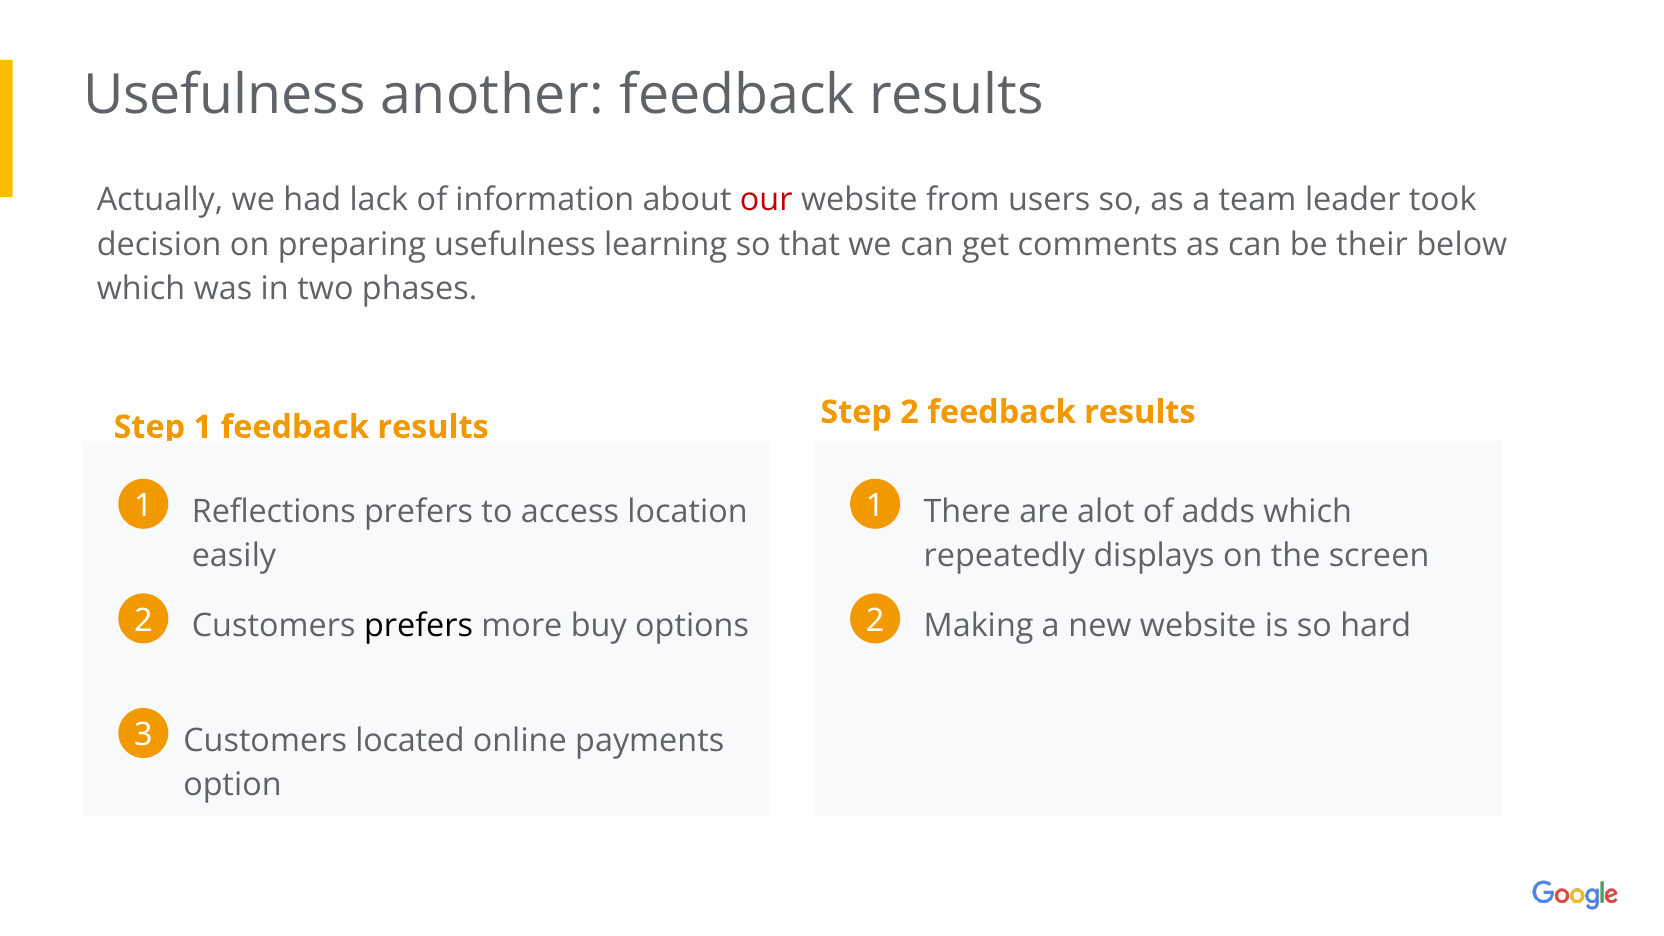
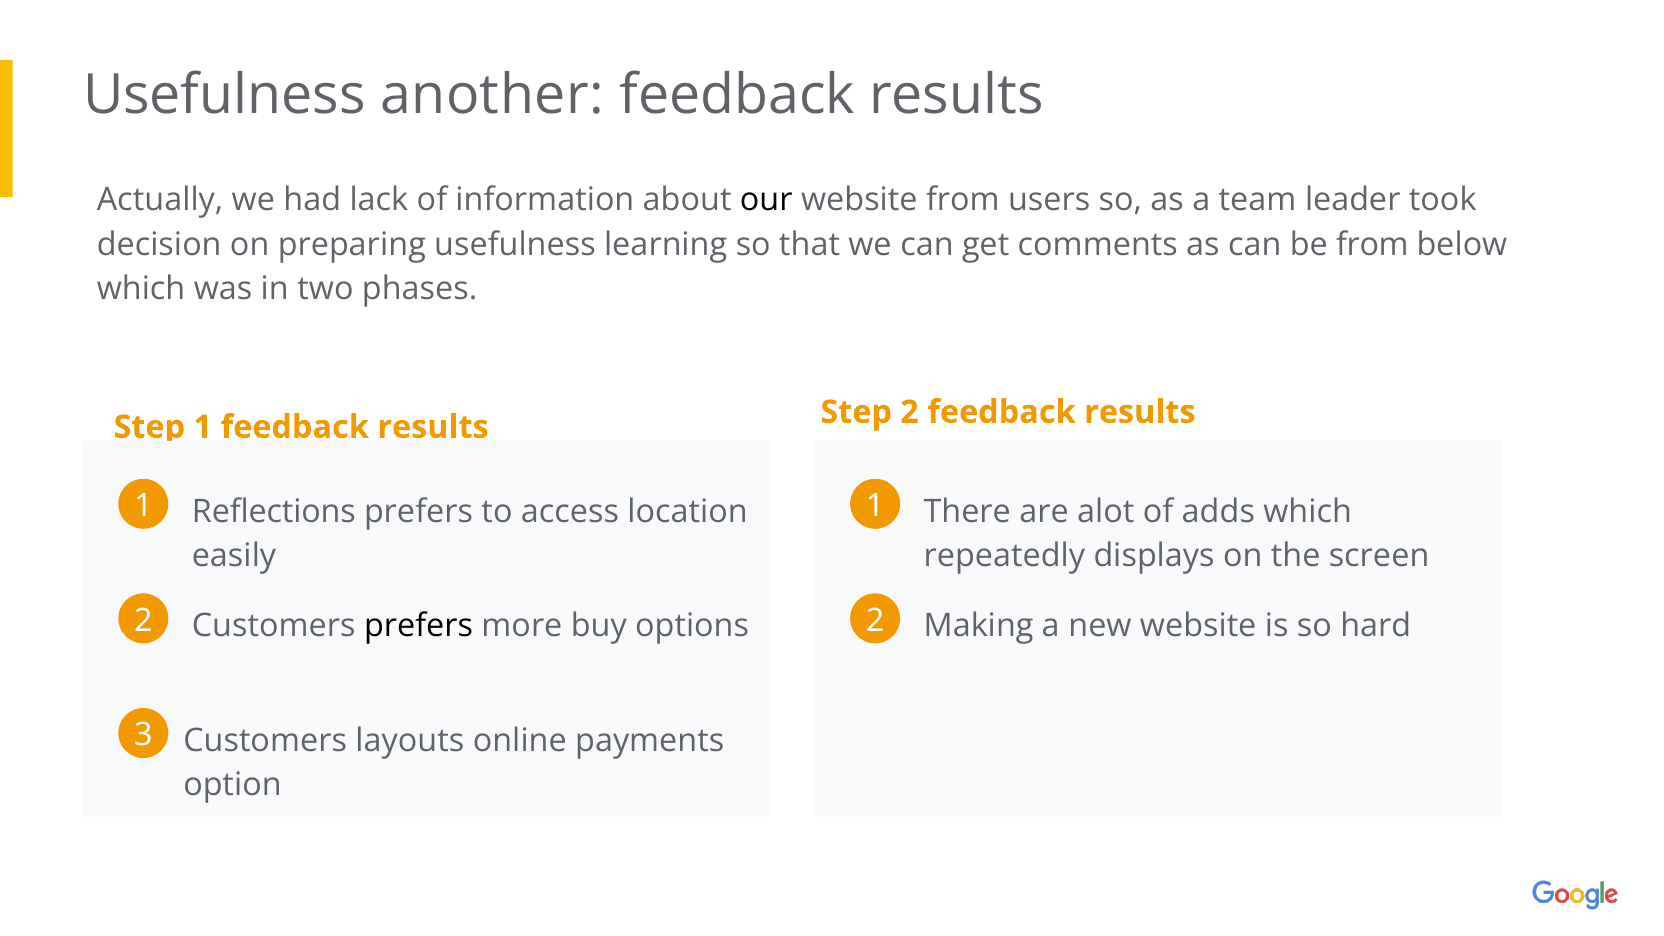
our colour: red -> black
be their: their -> from
located: located -> layouts
